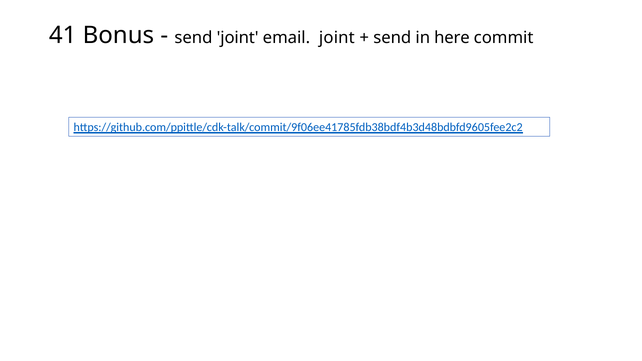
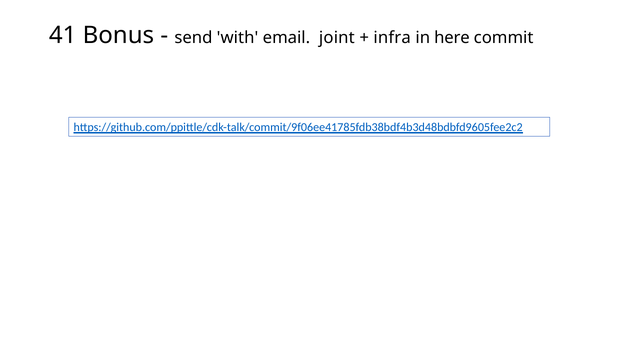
send joint: joint -> with
send at (392, 38): send -> infra
